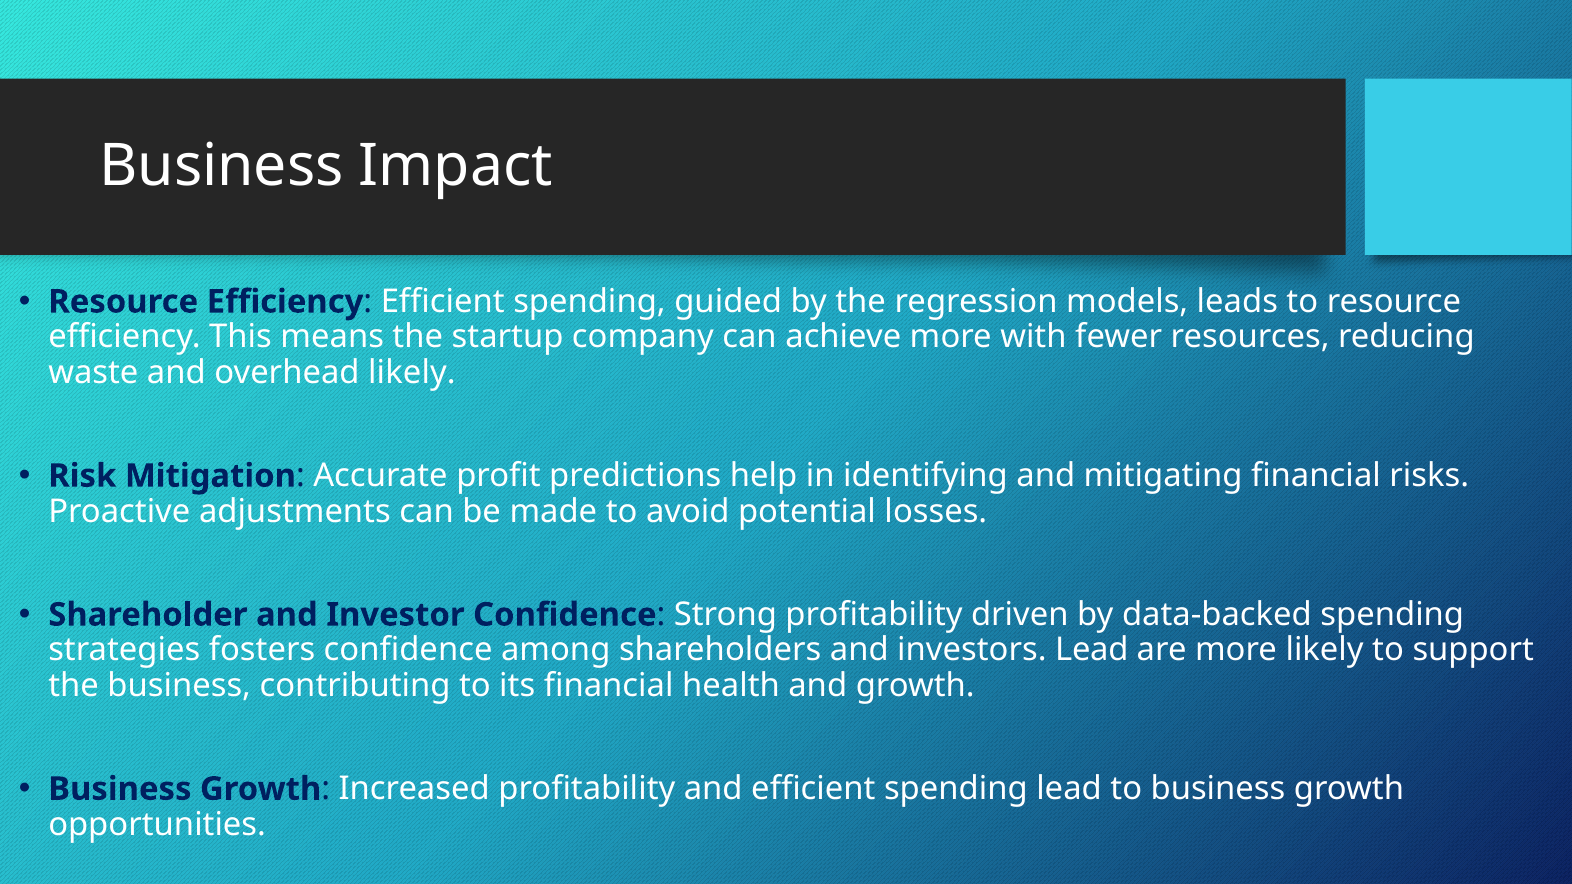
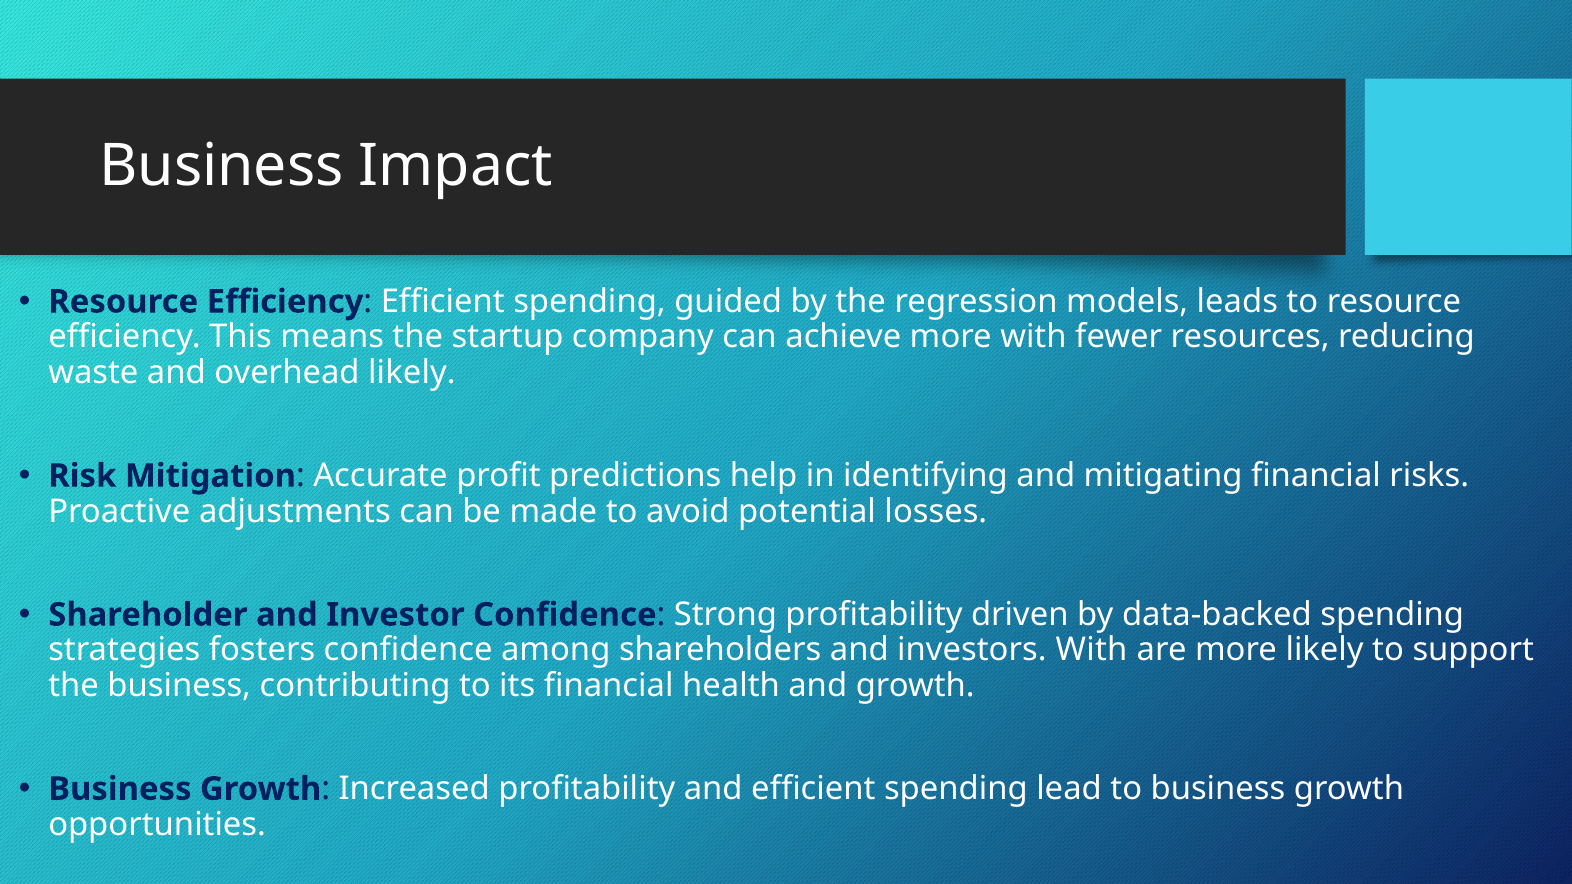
investors Lead: Lead -> With
